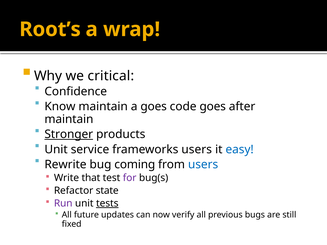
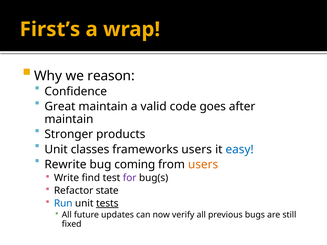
Root’s: Root’s -> First’s
critical: critical -> reason
Know: Know -> Great
a goes: goes -> valid
Stronger underline: present -> none
service: service -> classes
users at (203, 165) colour: blue -> orange
that: that -> find
Run colour: purple -> blue
